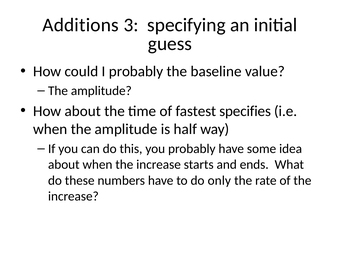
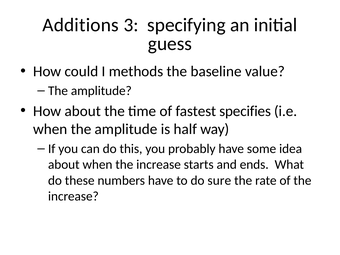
I probably: probably -> methods
only: only -> sure
